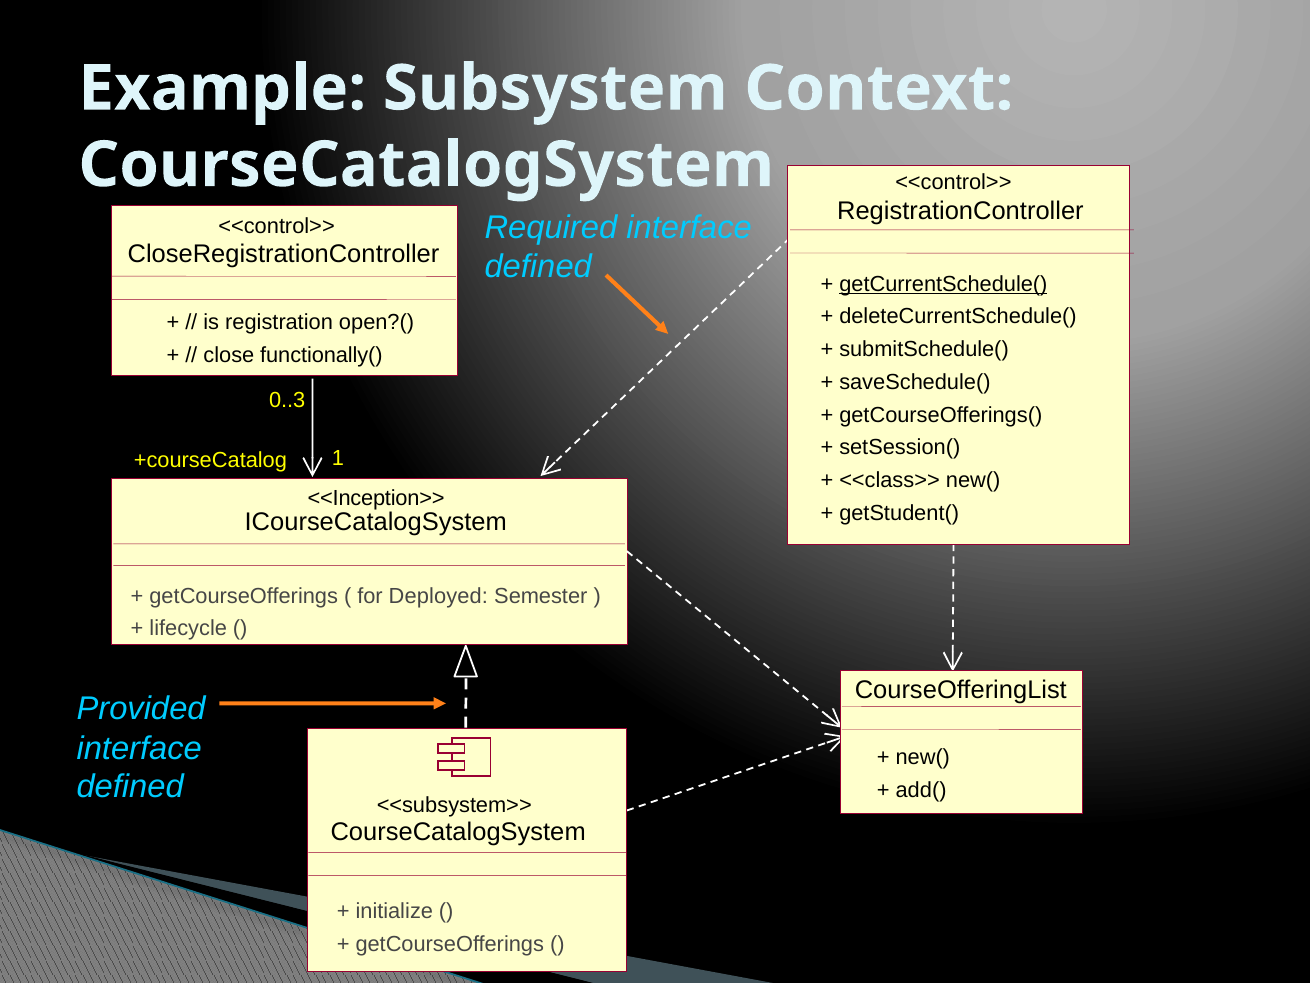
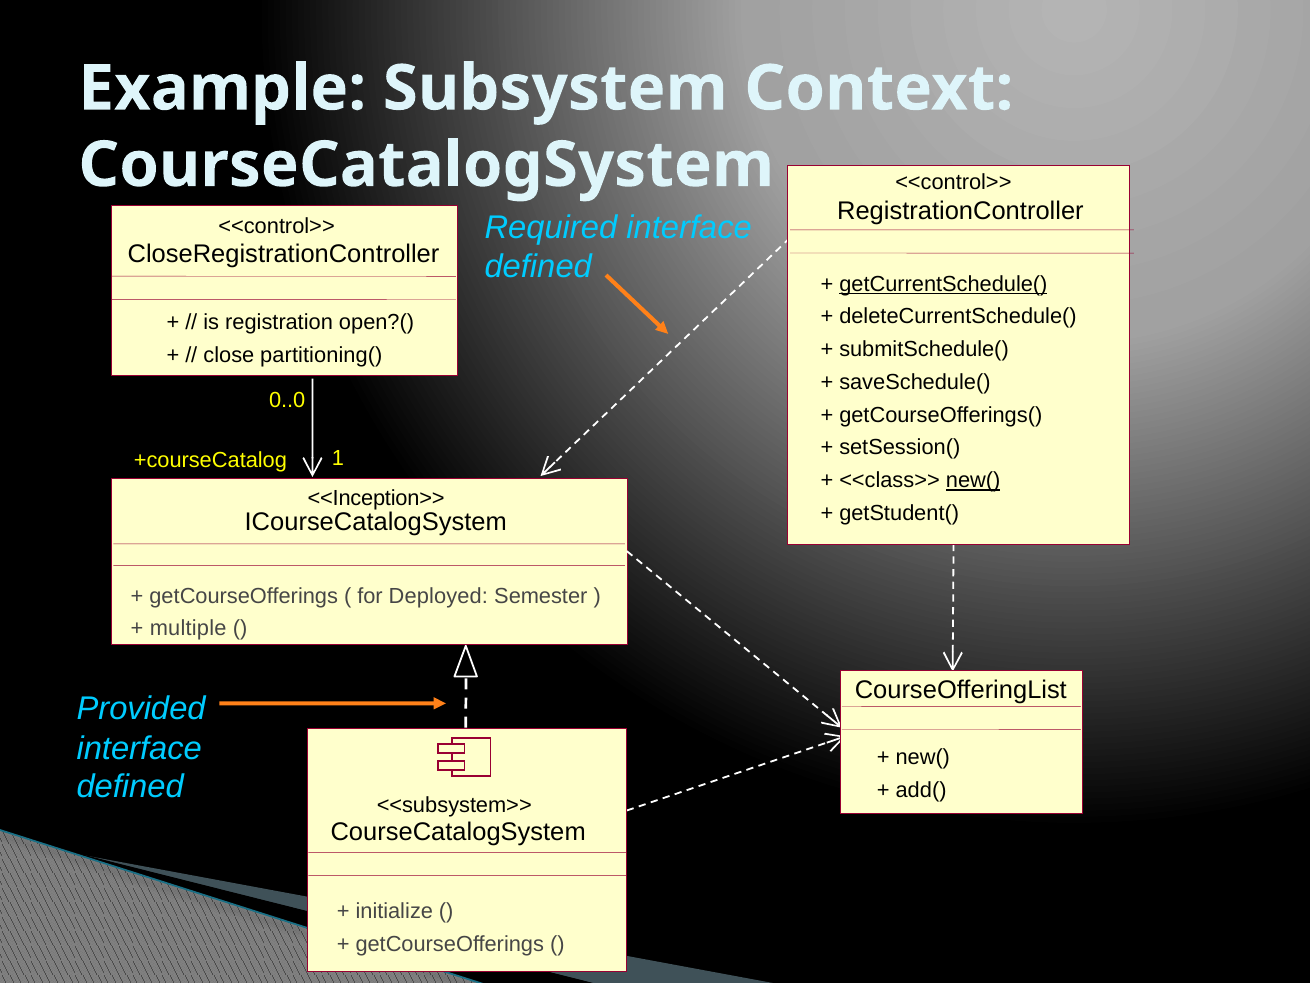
functionally(: functionally( -> partitioning(
0..3: 0..3 -> 0..0
new( at (973, 480) underline: none -> present
lifecycle: lifecycle -> multiple
